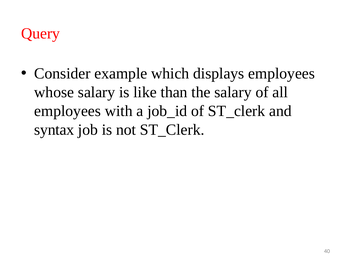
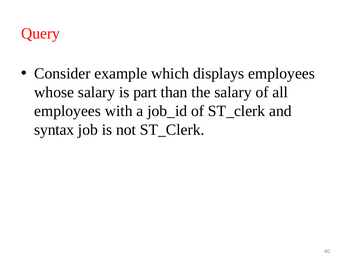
like: like -> part
